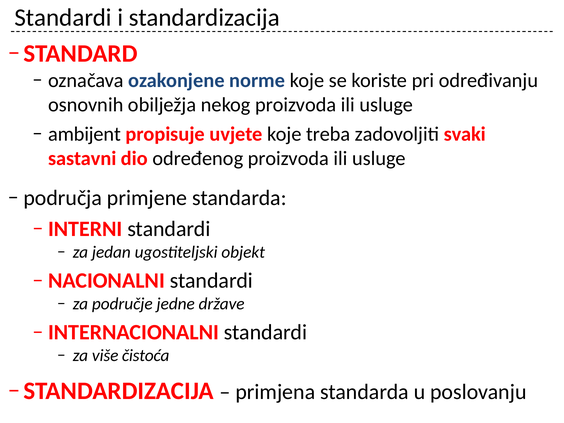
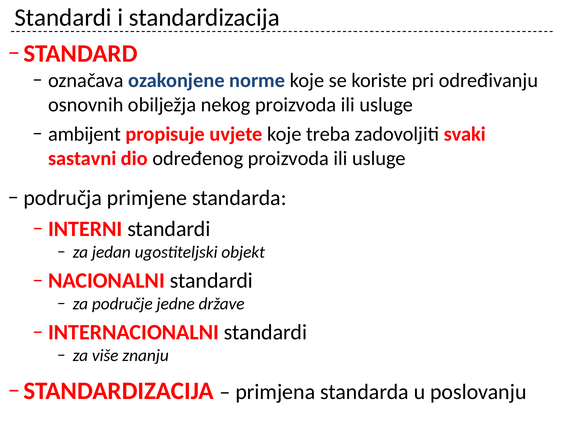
čistoća: čistoća -> znanju
